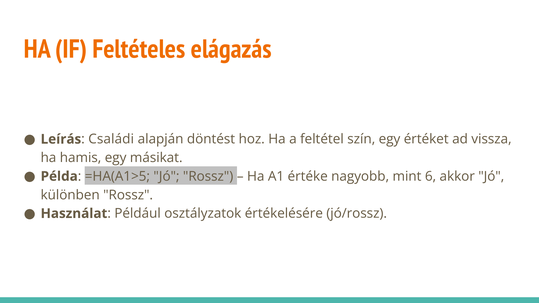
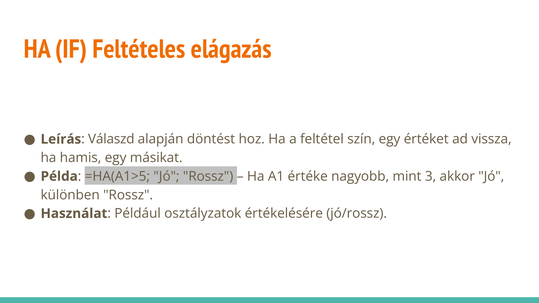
Családi: Családi -> Válaszd
6: 6 -> 3
